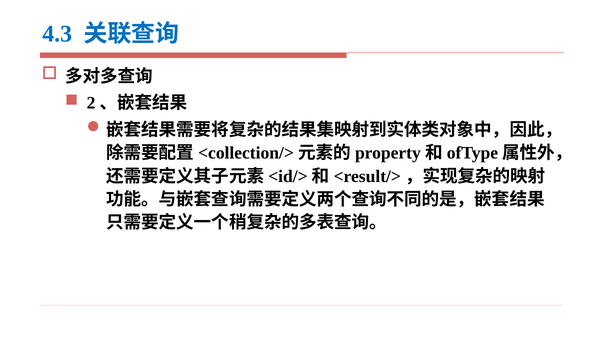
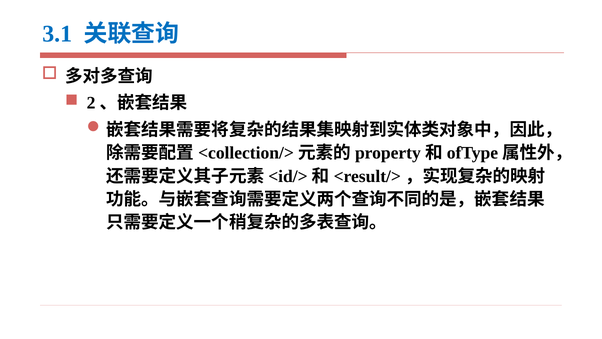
4.3: 4.3 -> 3.1
